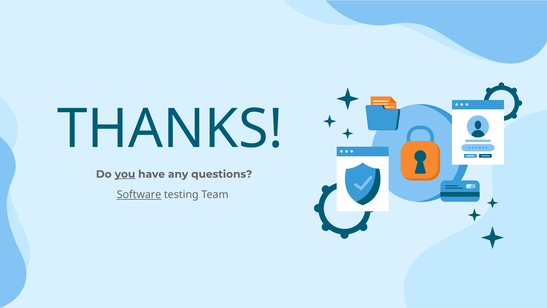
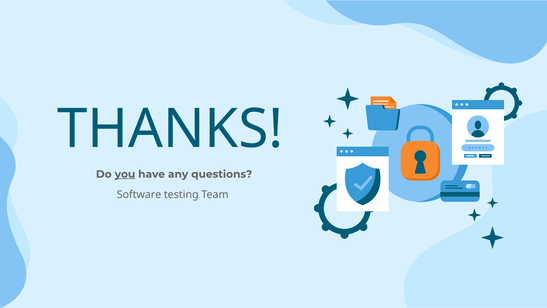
Software underline: present -> none
